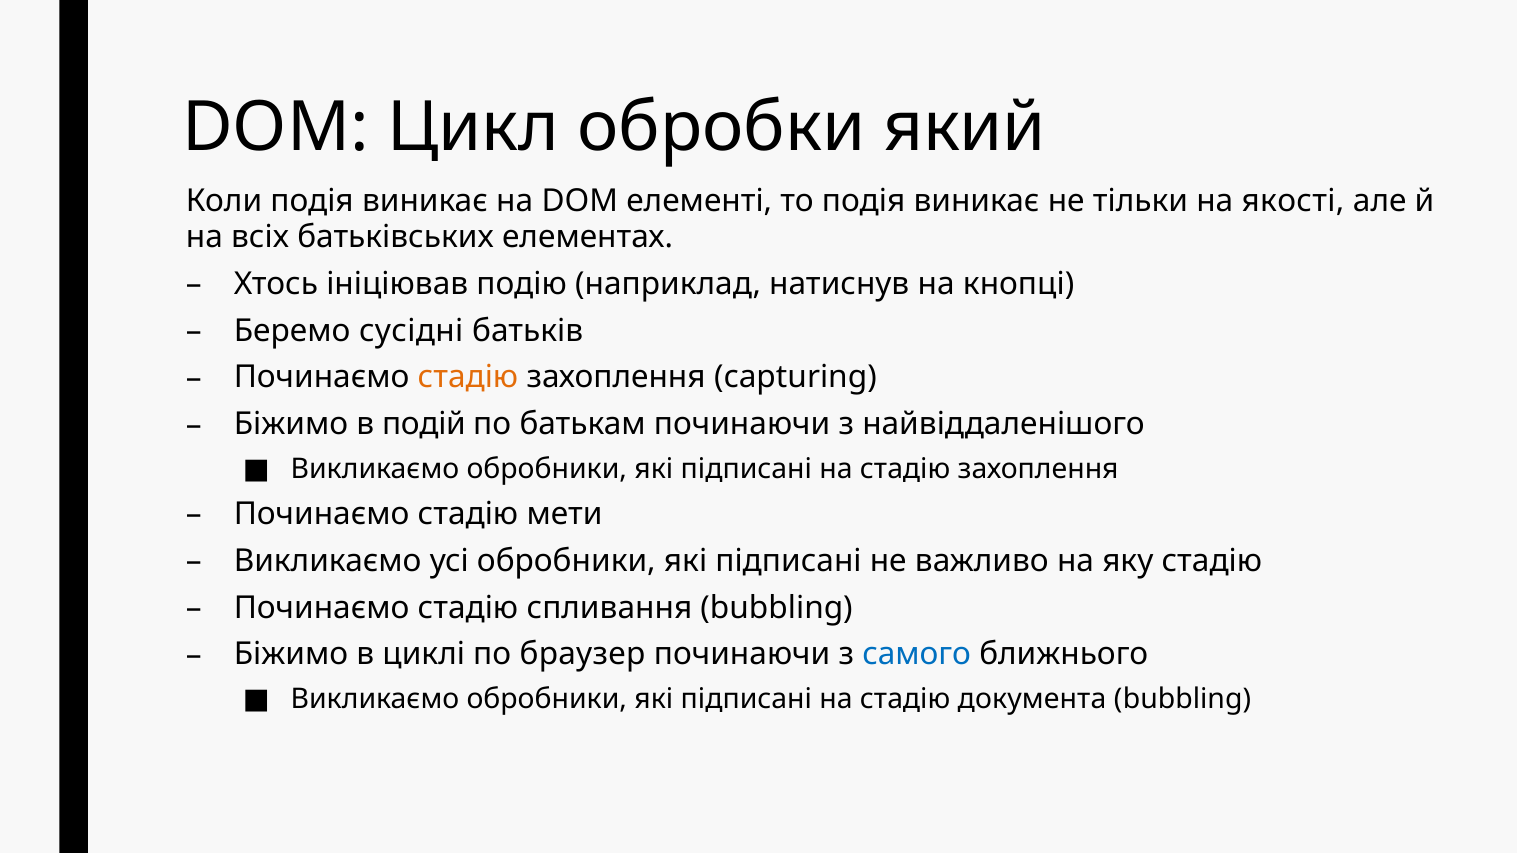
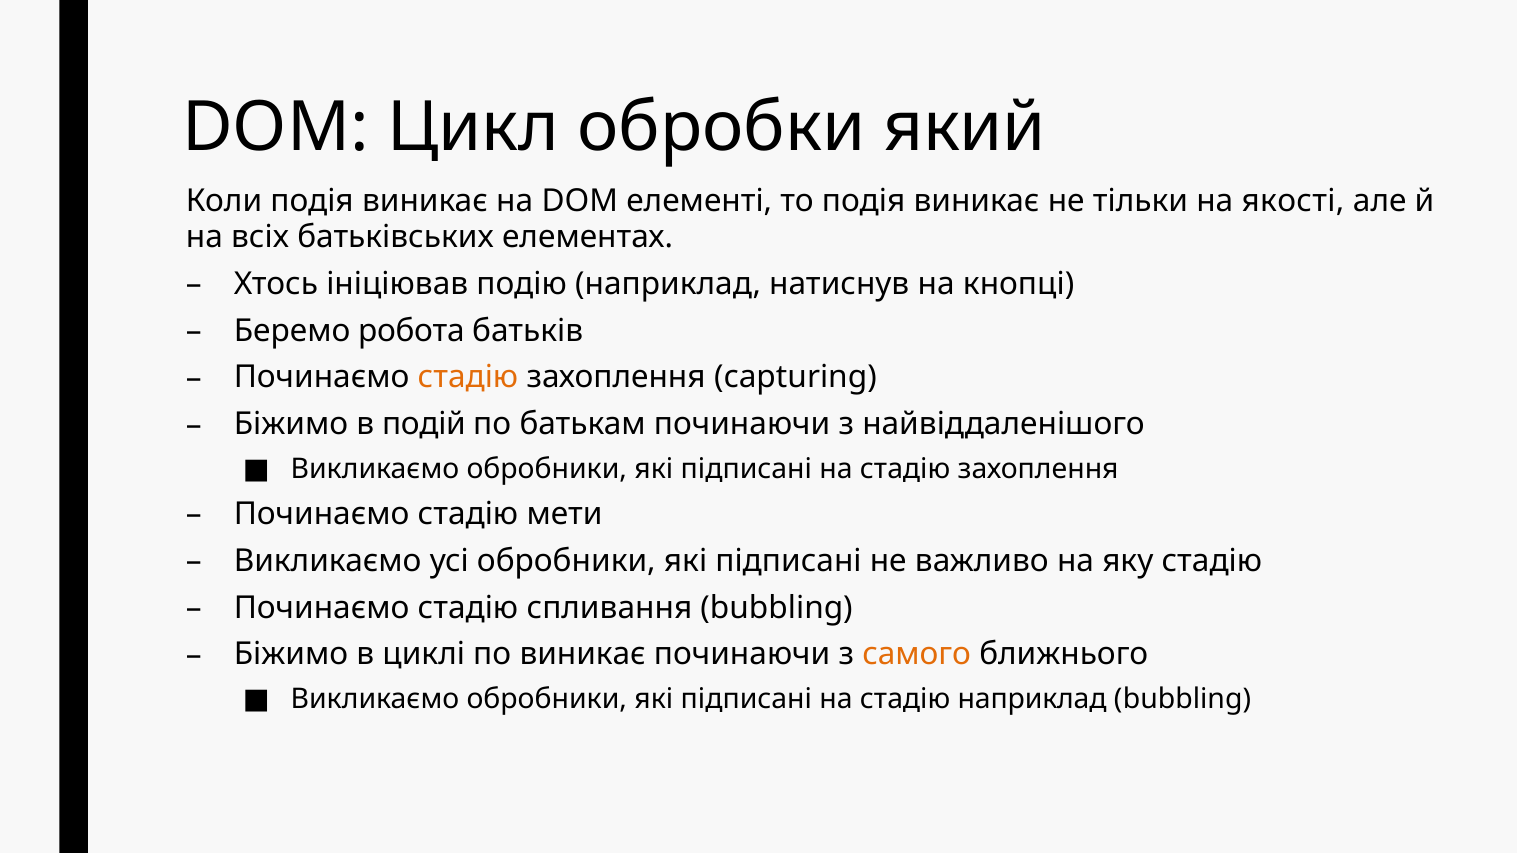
сусідні: сусідні -> робота
по браузер: браузер -> виникає
самого colour: blue -> orange
стадію документа: документа -> наприклад
